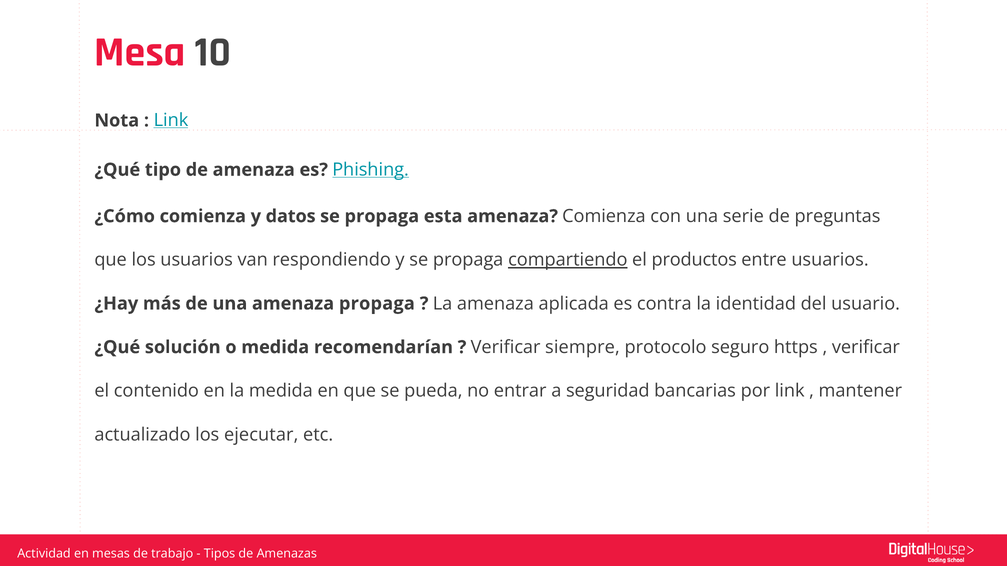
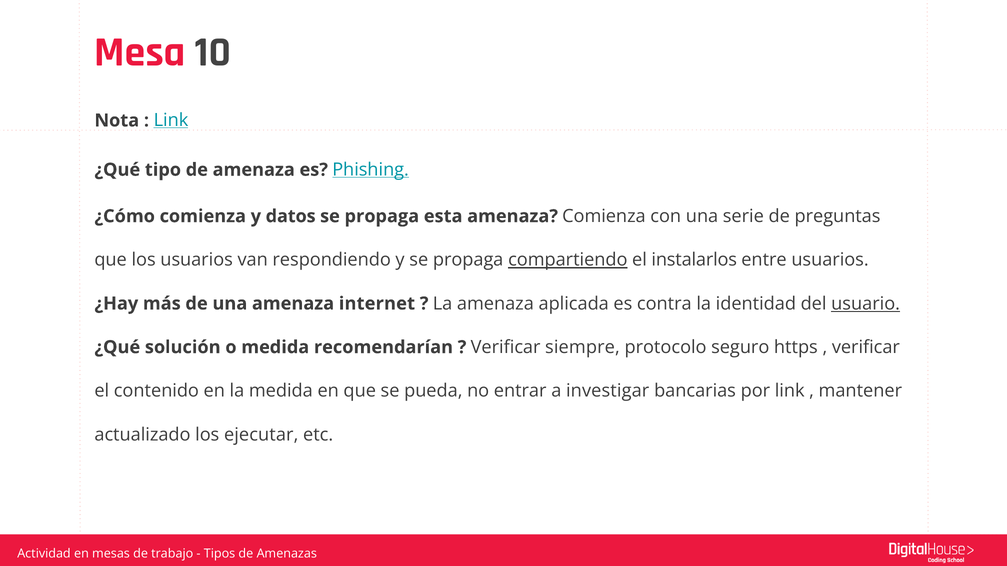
productos: productos -> instalarlos
amenaza propaga: propaga -> internet
usuario underline: none -> present
seguridad: seguridad -> investigar
